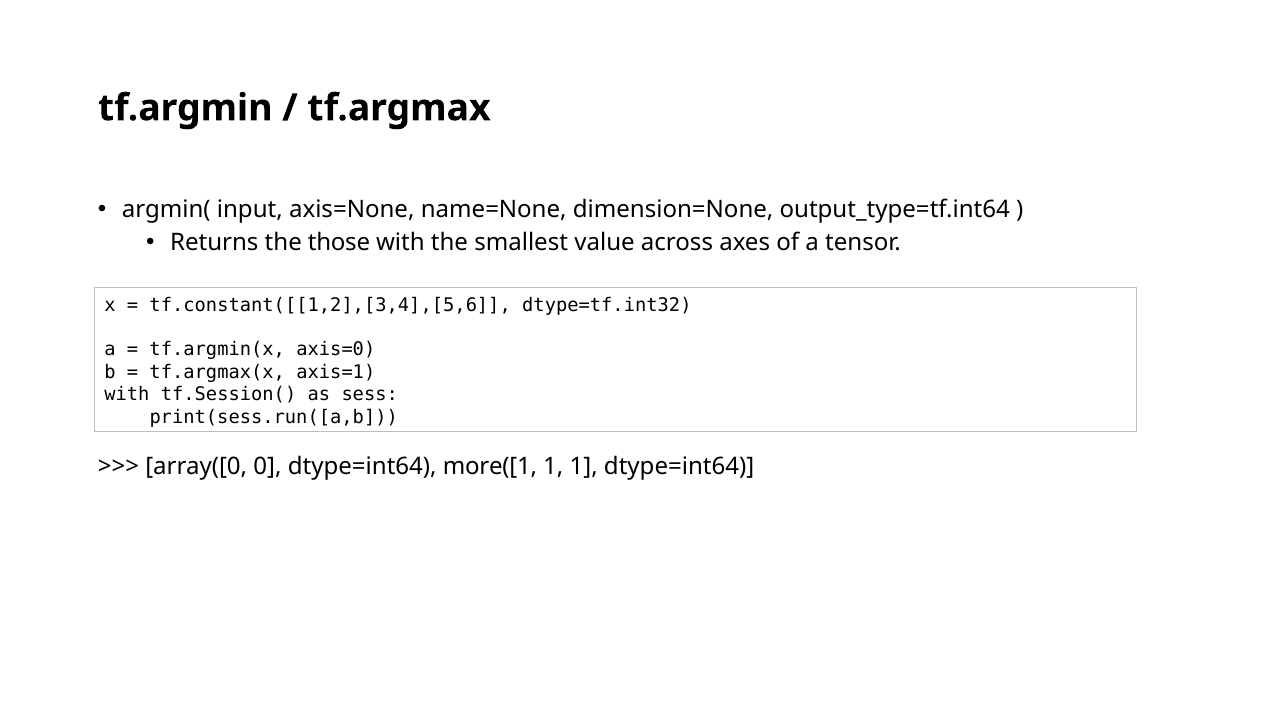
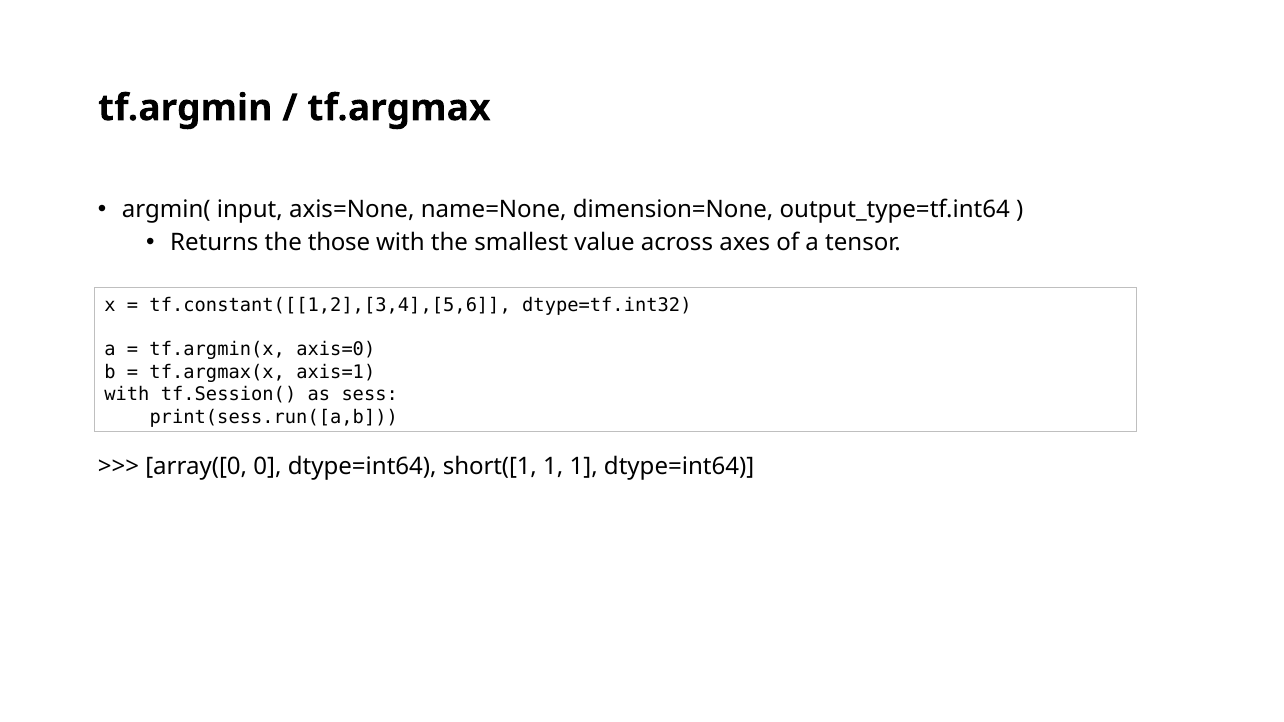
more([1: more([1 -> short([1
